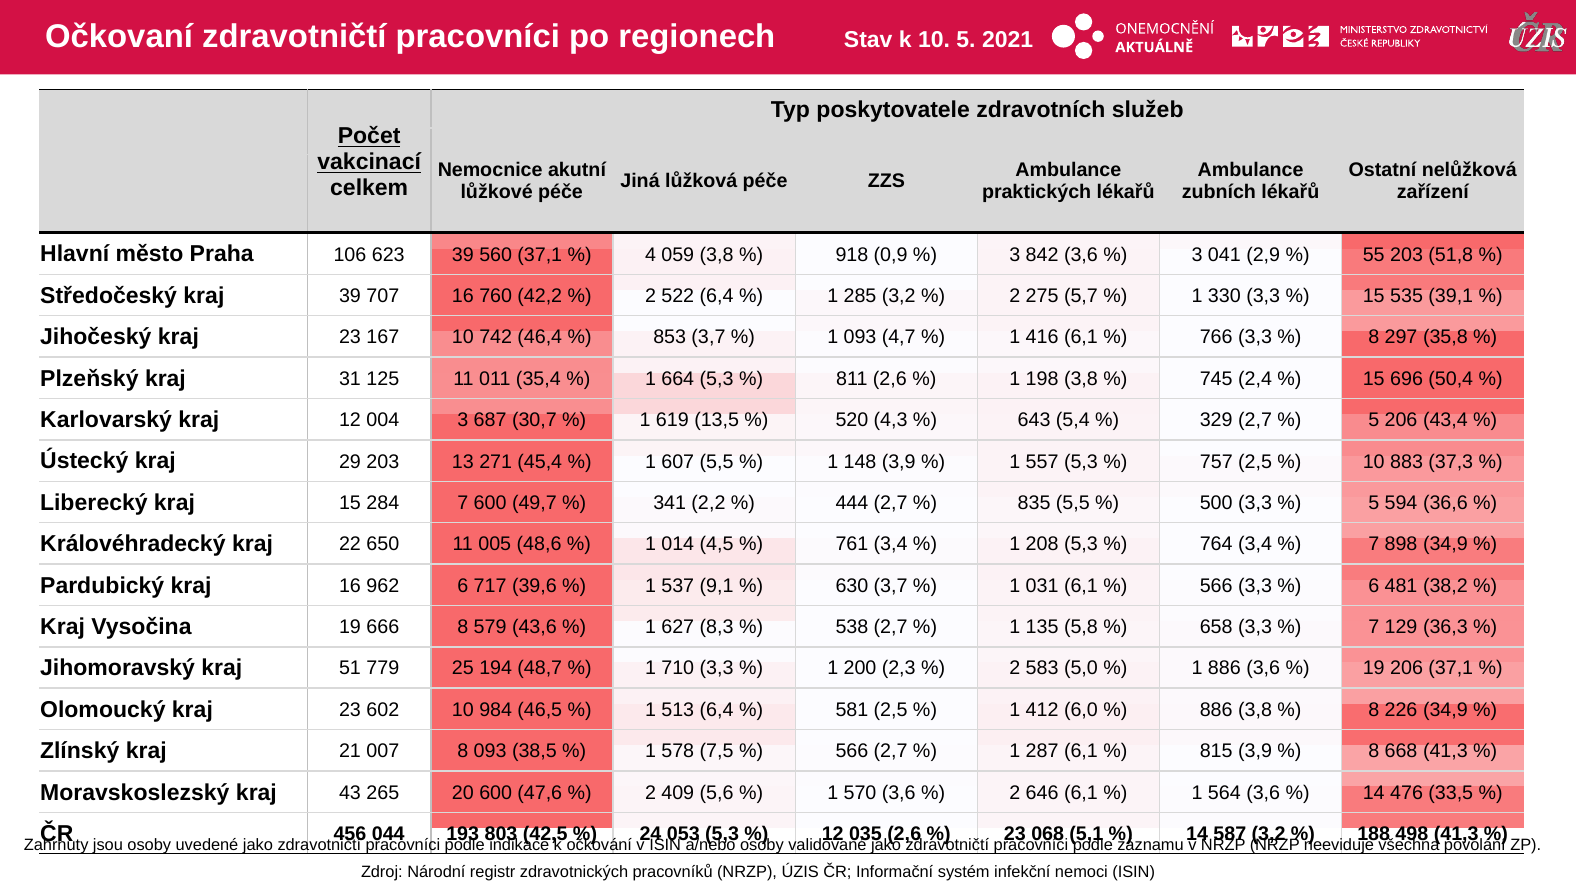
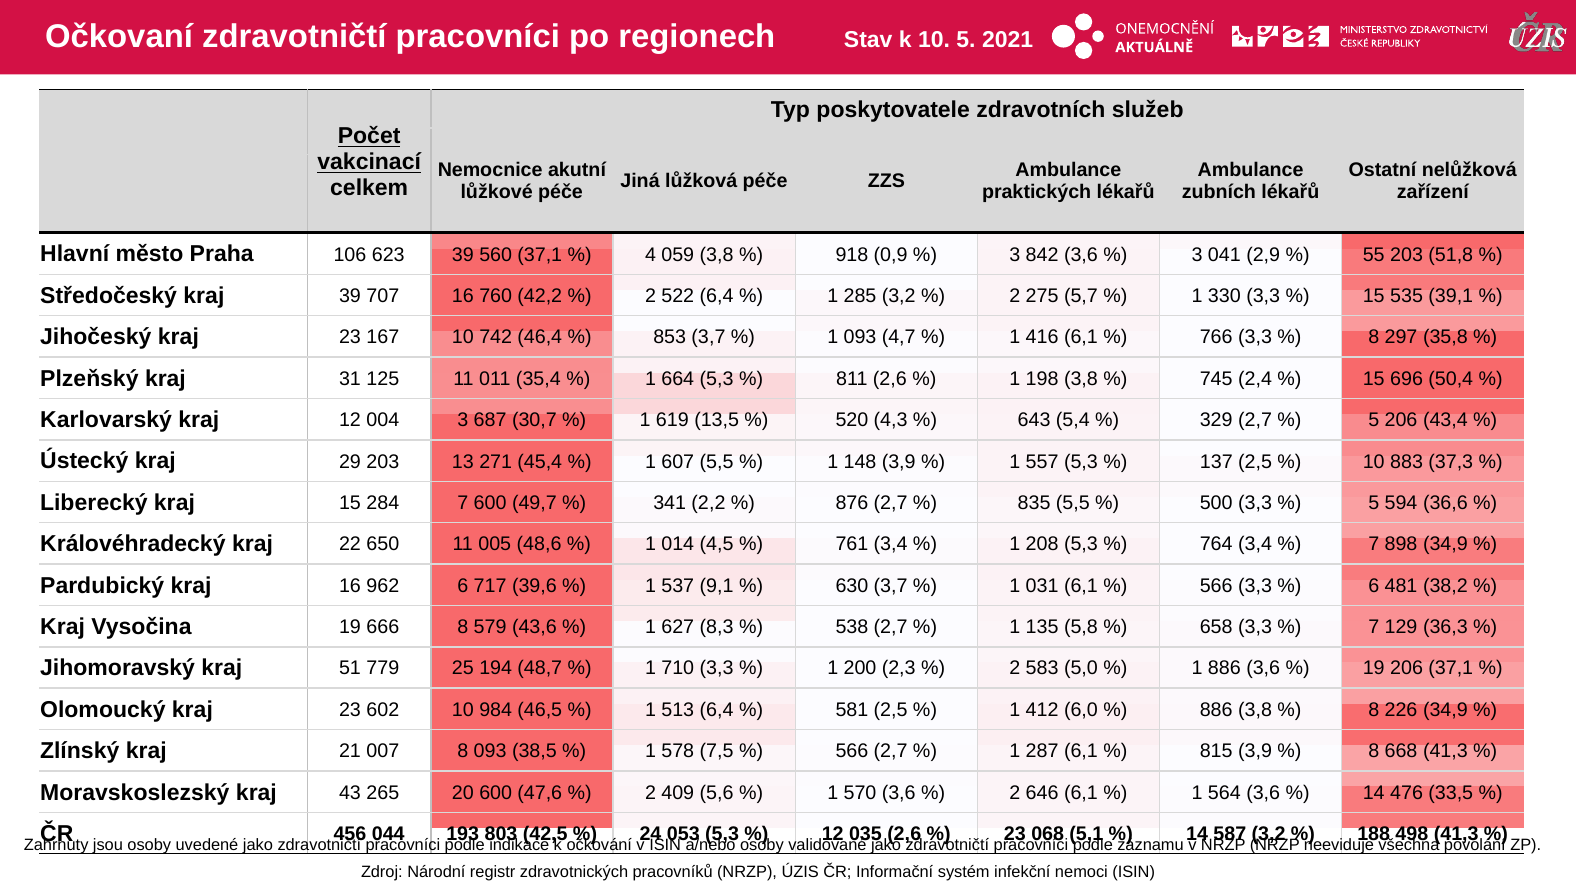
757: 757 -> 137
444: 444 -> 876
